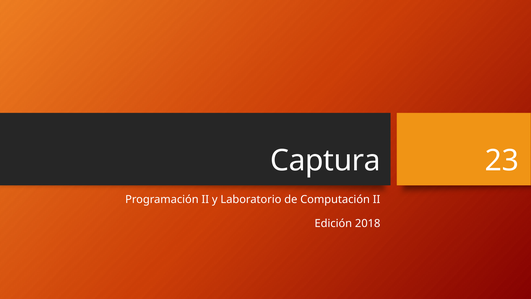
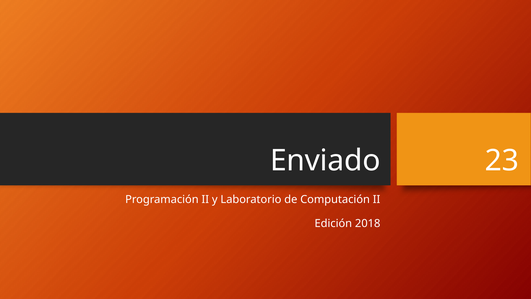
Captura: Captura -> Enviado
